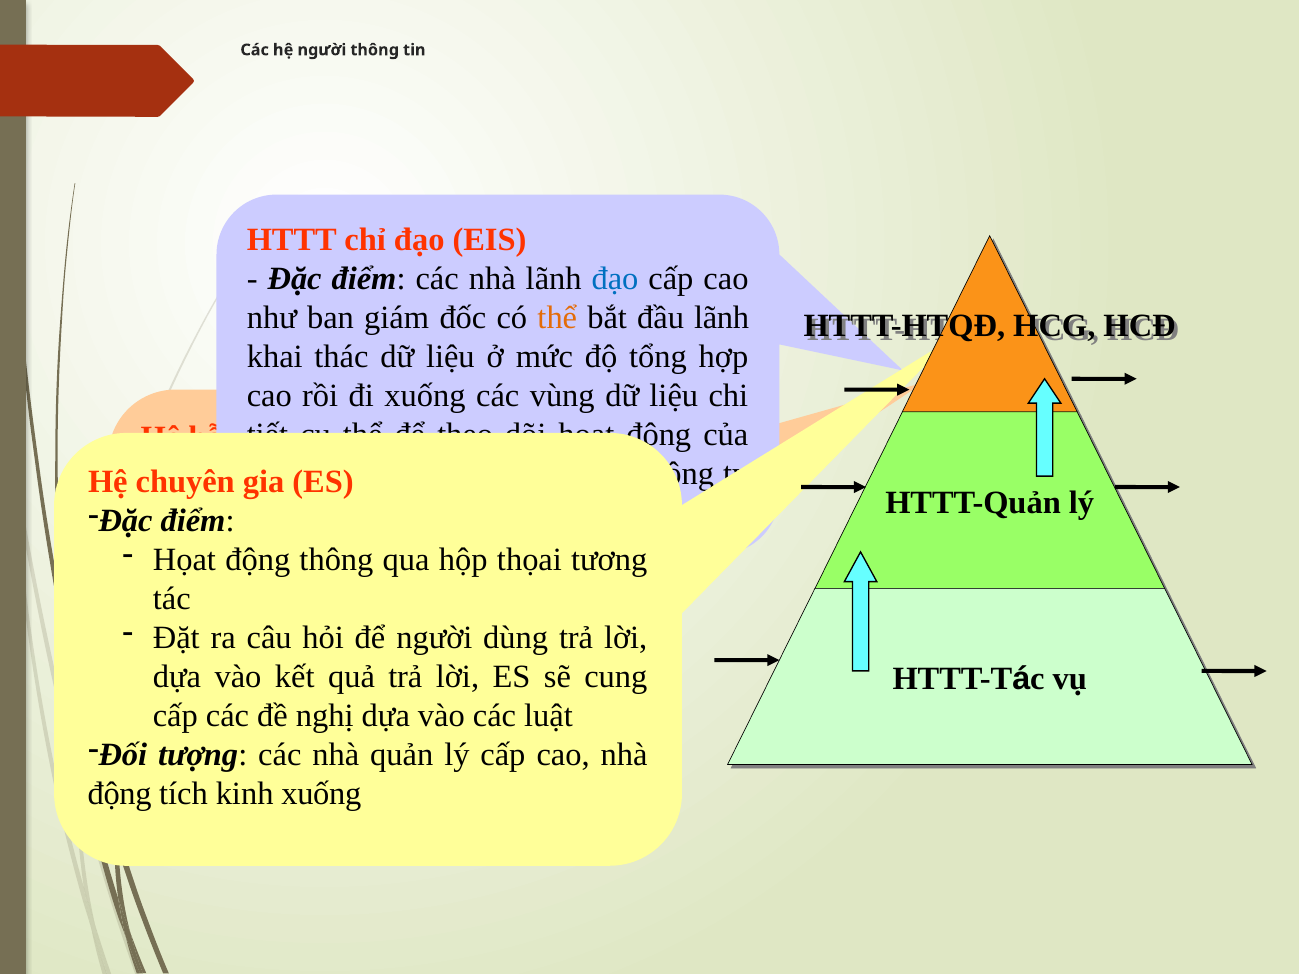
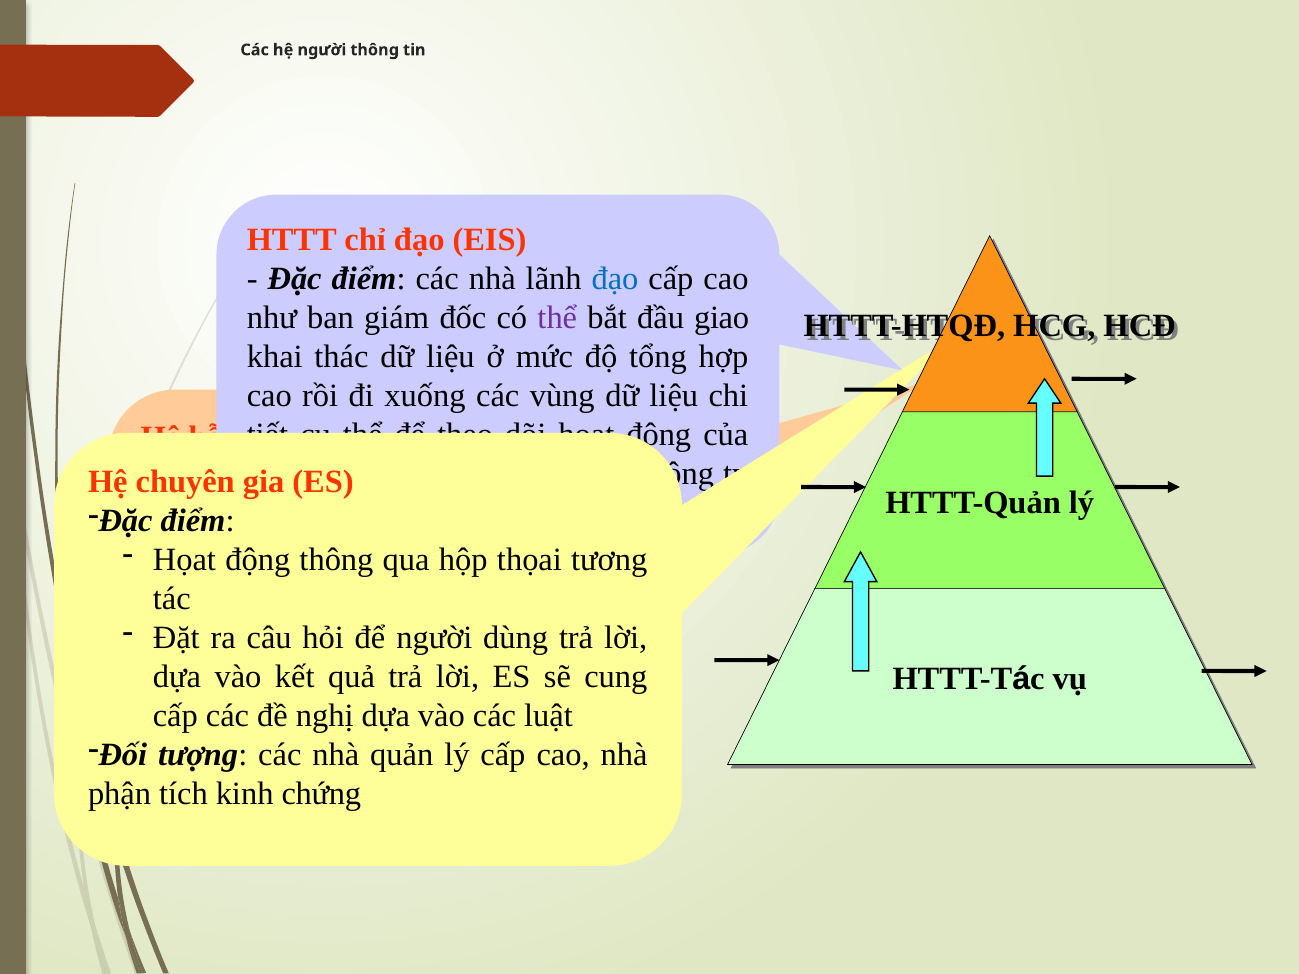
thể at (557, 318) colour: orange -> purple
đầu lãnh: lãnh -> giao
động at (120, 794): động -> phận
kinh xuống: xuống -> chứng
